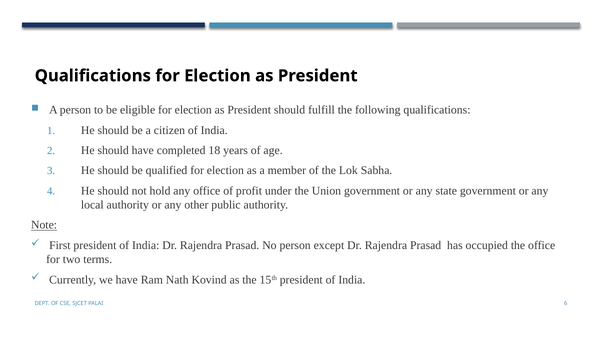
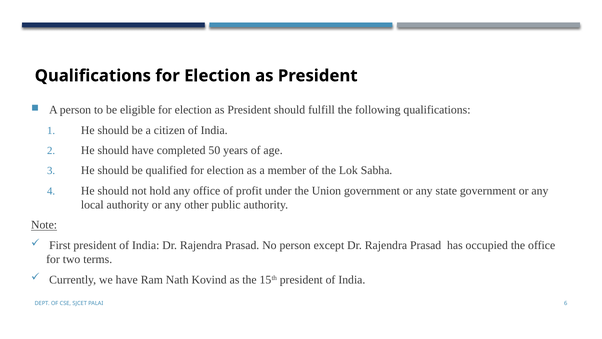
18: 18 -> 50
